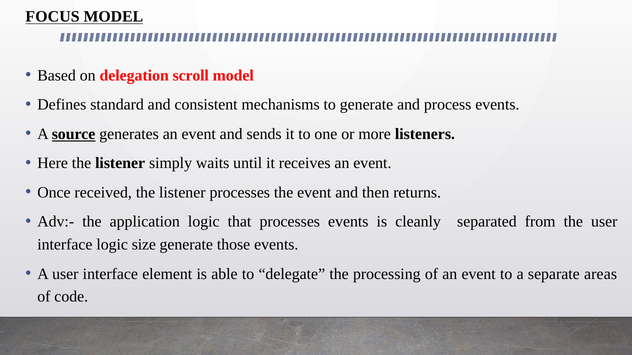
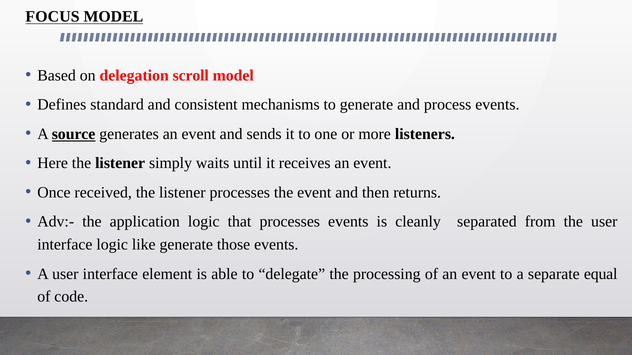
size: size -> like
areas: areas -> equal
